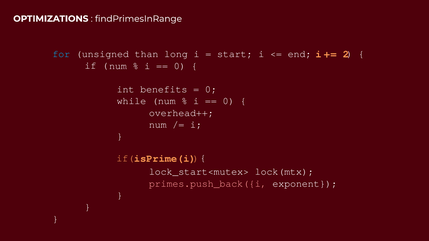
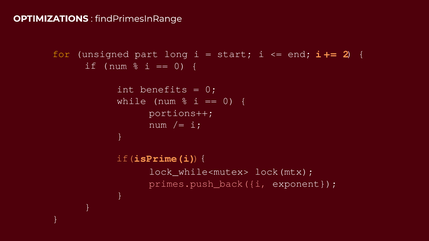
for colour: light blue -> yellow
than: than -> part
overhead++: overhead++ -> portions++
lock_start<mutex>: lock_start<mutex> -> lock_while<mutex>
